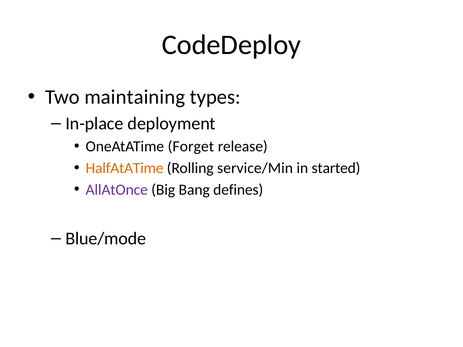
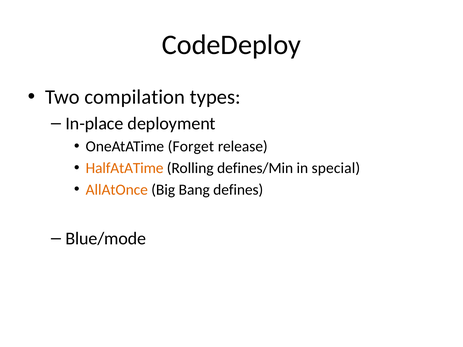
maintaining: maintaining -> compilation
service/Min: service/Min -> defines/Min
started: started -> special
AllAtOnce colour: purple -> orange
